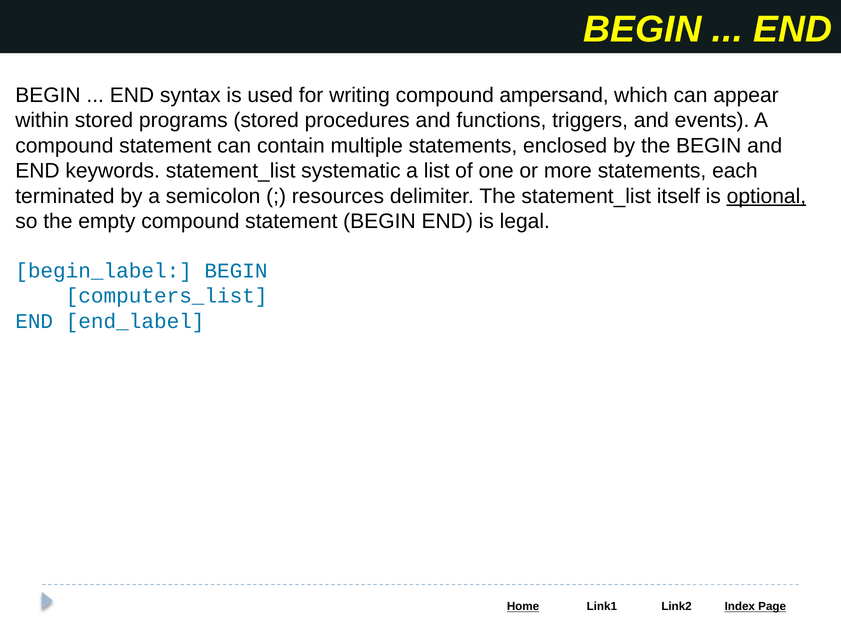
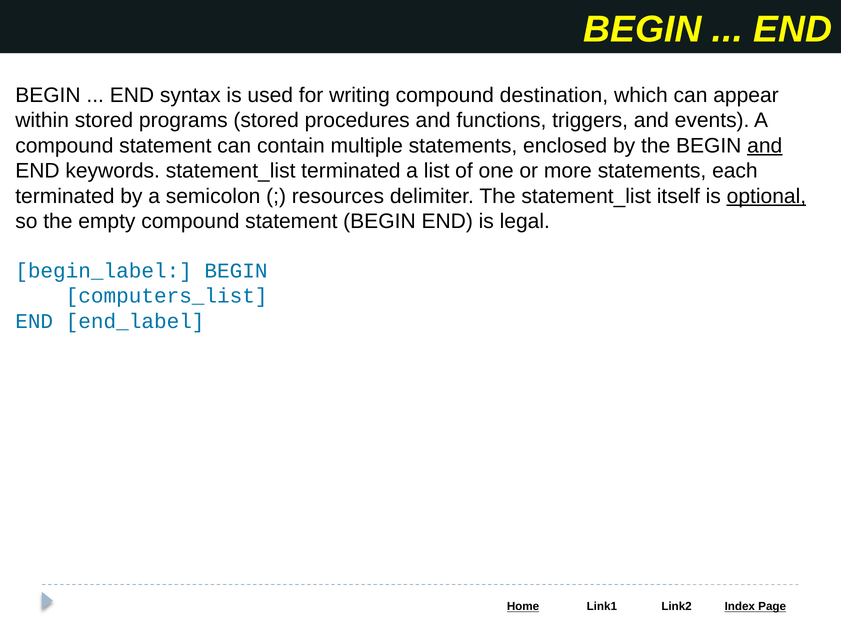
ampersand: ampersand -> destination
and at (765, 146) underline: none -> present
statement_list systematic: systematic -> terminated
